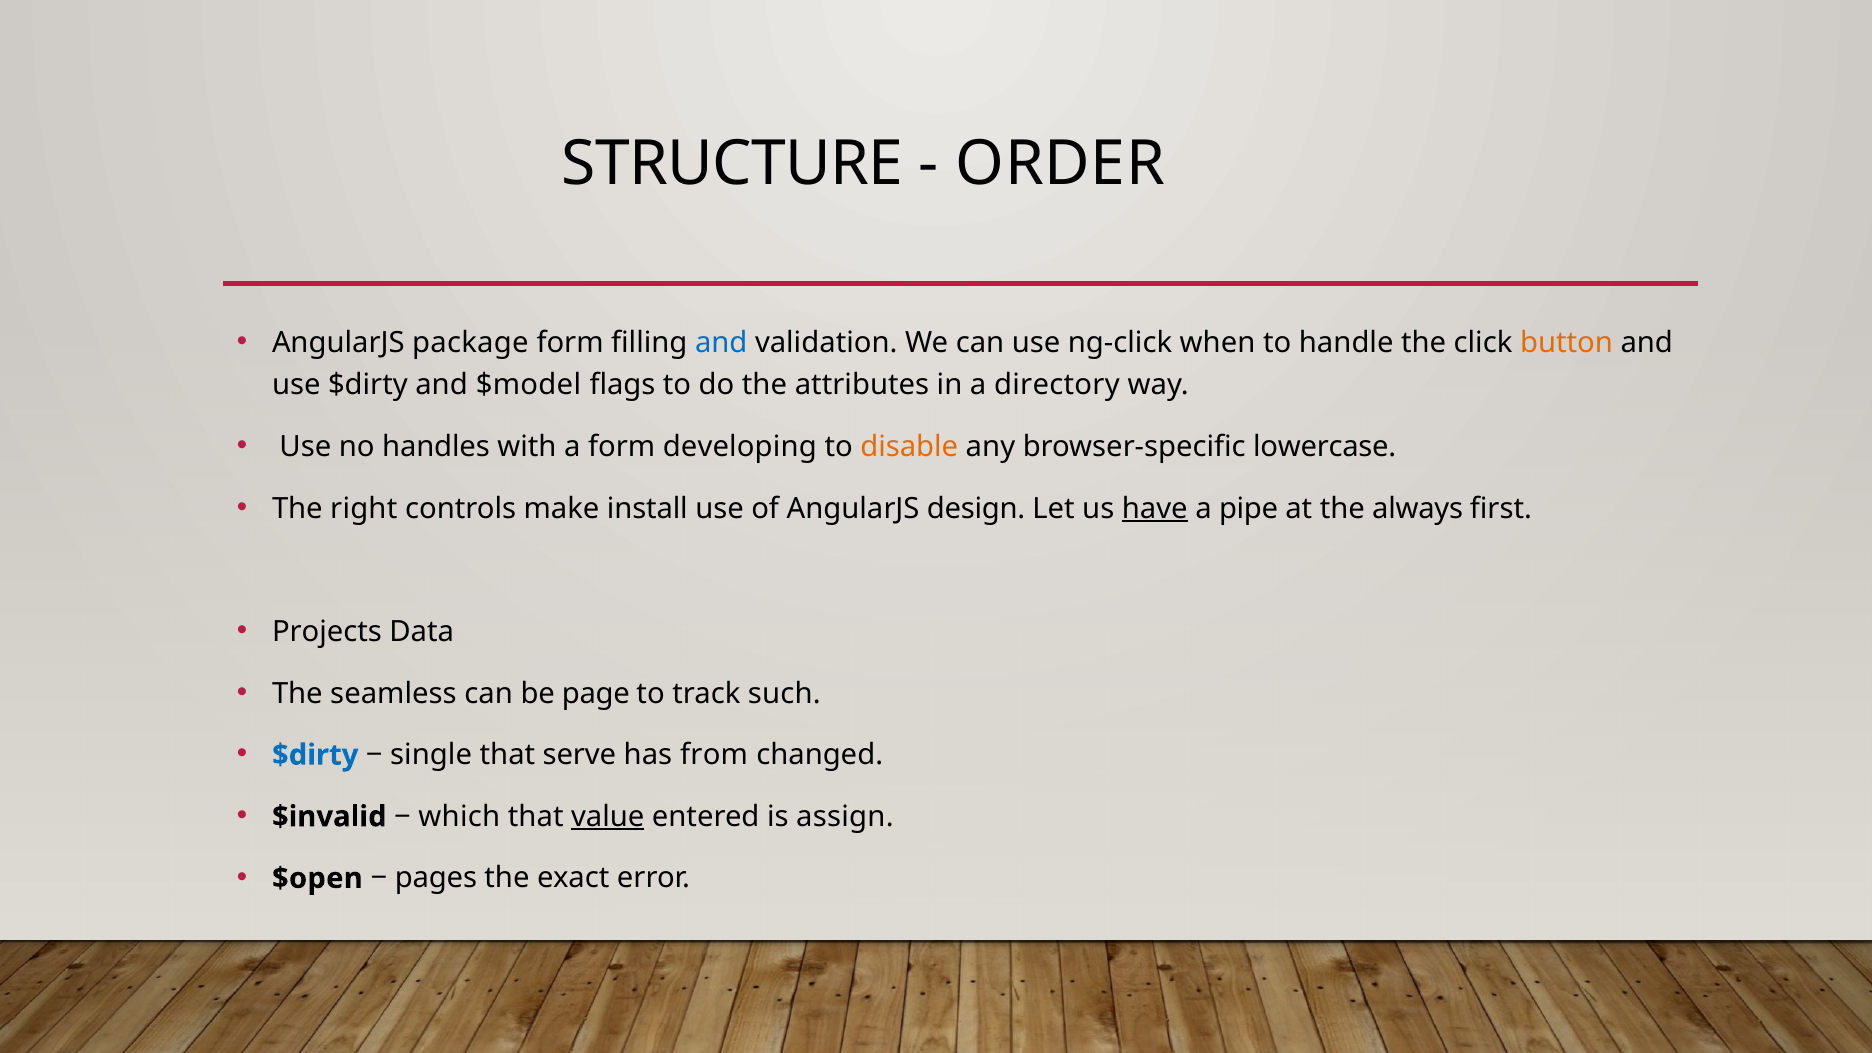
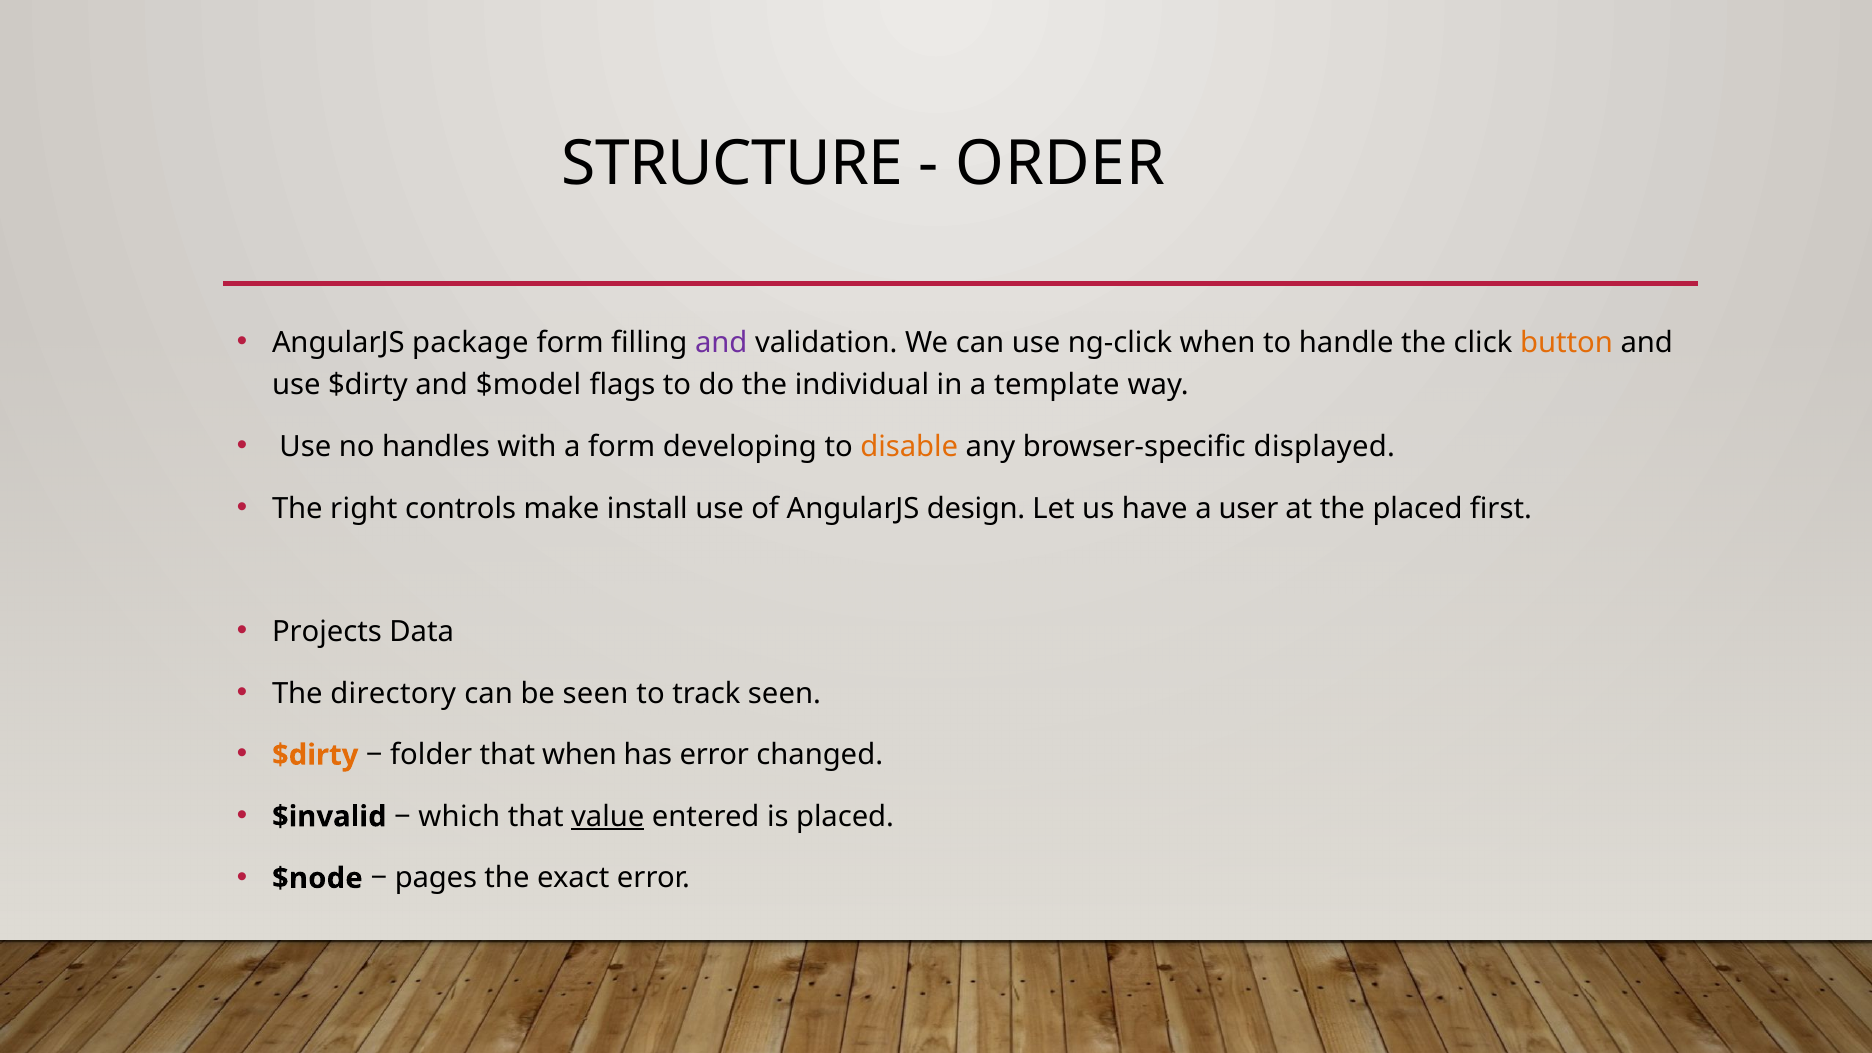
and at (721, 343) colour: blue -> purple
attributes: attributes -> individual
directory: directory -> template
lowercase: lowercase -> displayed
have underline: present -> none
pipe: pipe -> user
the always: always -> placed
seamless: seamless -> directory
be page: page -> seen
track such: such -> seen
$dirty at (315, 755) colour: blue -> orange
single: single -> folder
that serve: serve -> when
has from: from -> error
is assign: assign -> placed
$open: $open -> $node
